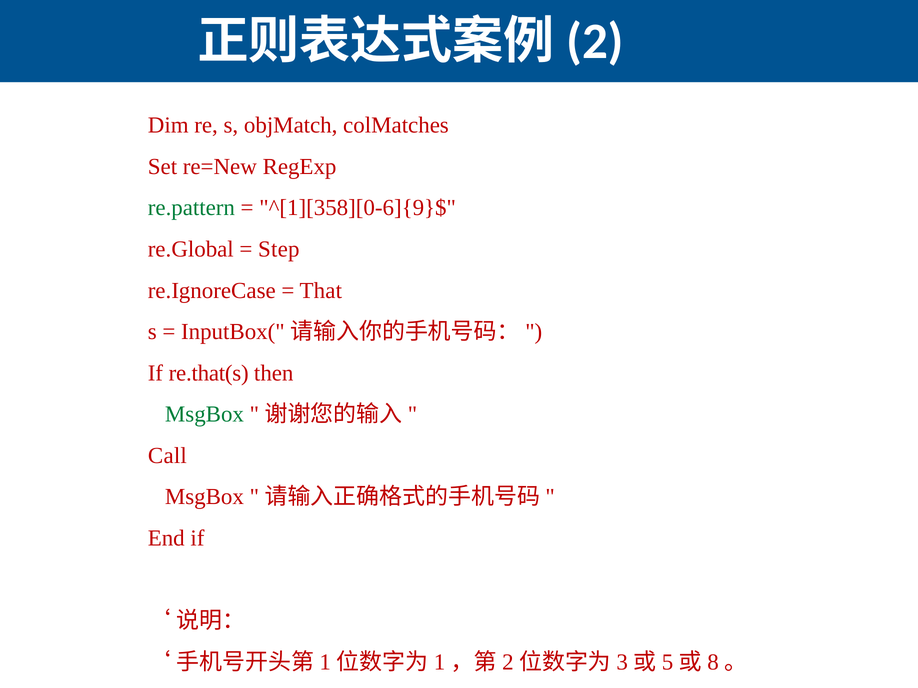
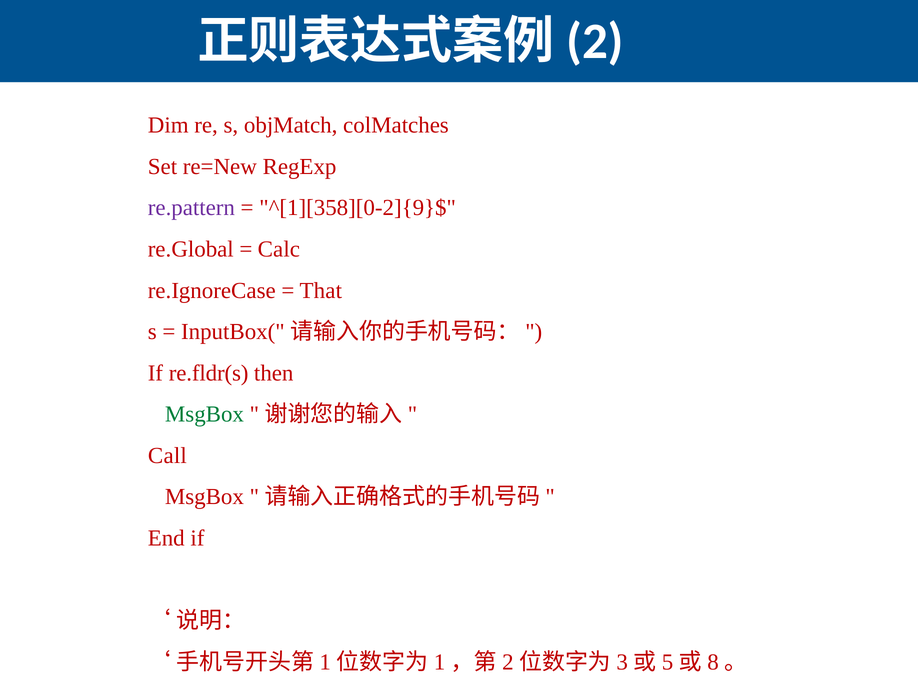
re.pattern colour: green -> purple
^[1][358][0-6]{9}$: ^[1][358][0-6]{9}$ -> ^[1][358][0-2]{9}$
Step: Step -> Calc
re.that(s: re.that(s -> re.fldr(s
